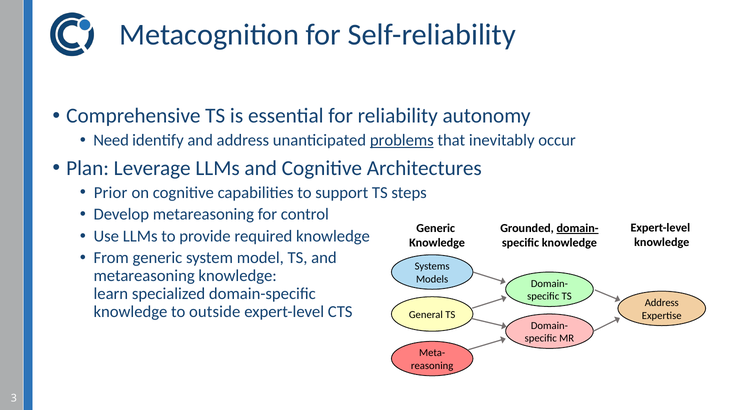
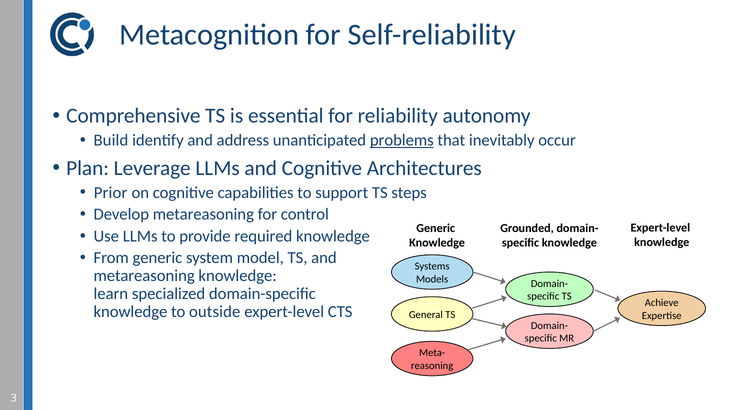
Need: Need -> Build
domain- at (578, 228) underline: present -> none
Address at (662, 303): Address -> Achieve
